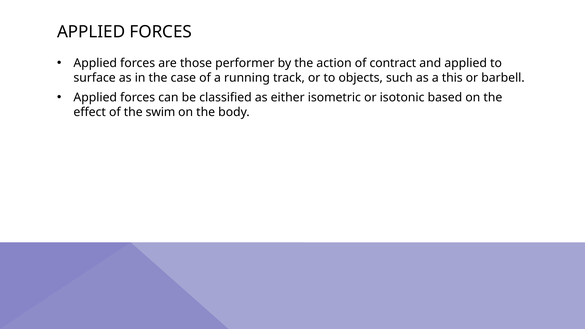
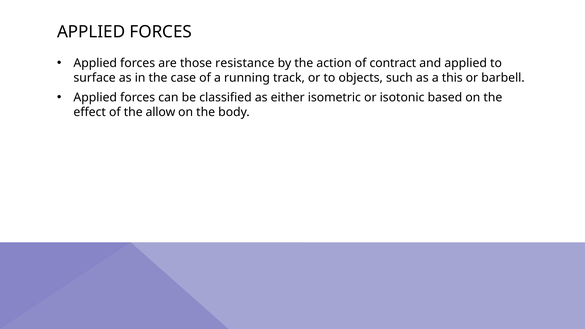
performer: performer -> resistance
swim: swim -> allow
